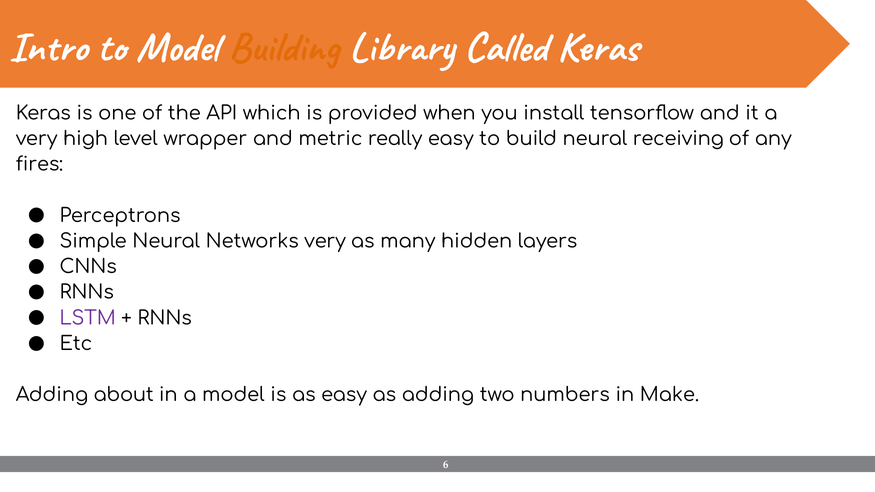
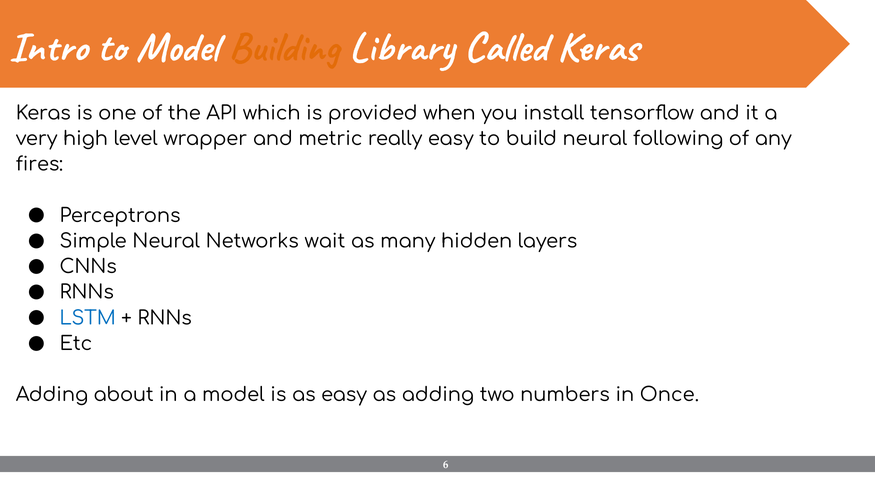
receiving: receiving -> following
Networks very: very -> wait
LSTM colour: purple -> blue
Make: Make -> Once
